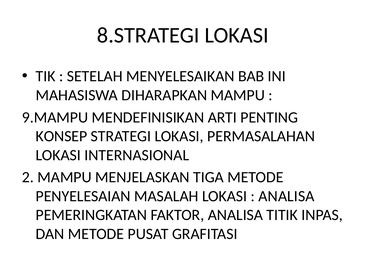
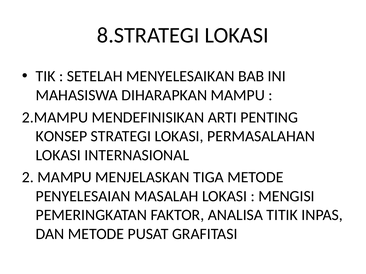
9.MAMPU: 9.MAMPU -> 2.MAMPU
ANALISA at (286, 196): ANALISA -> MENGISI
